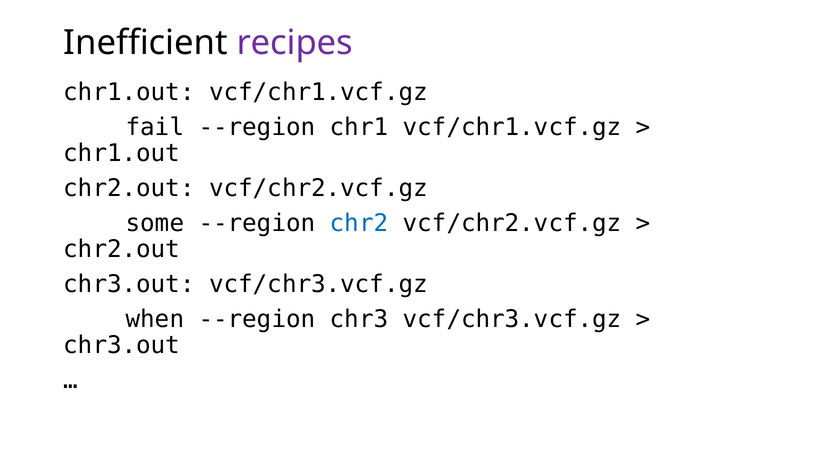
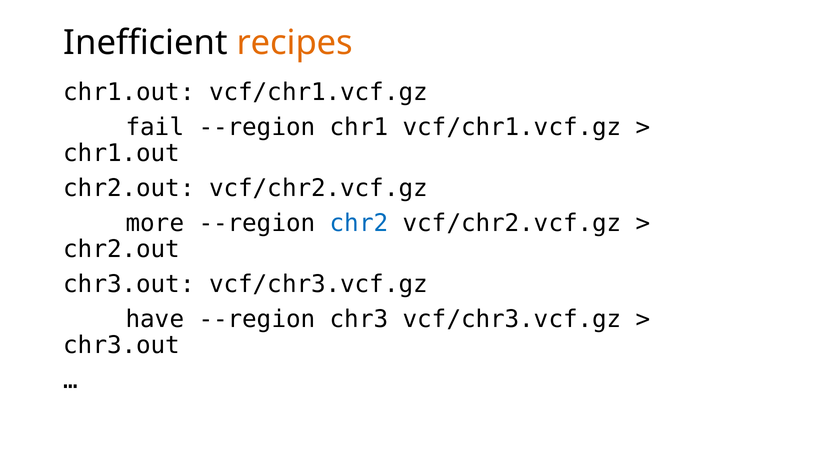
recipes colour: purple -> orange
some: some -> more
when: when -> have
